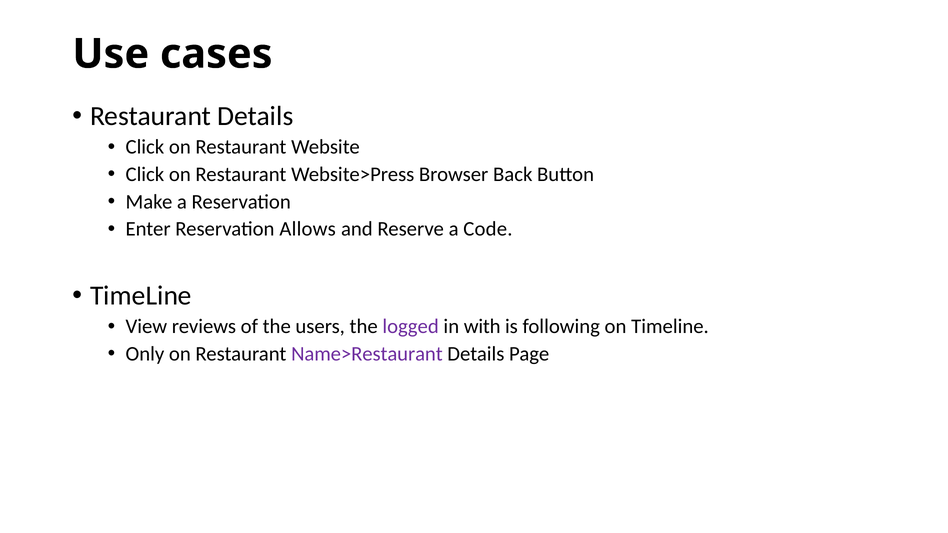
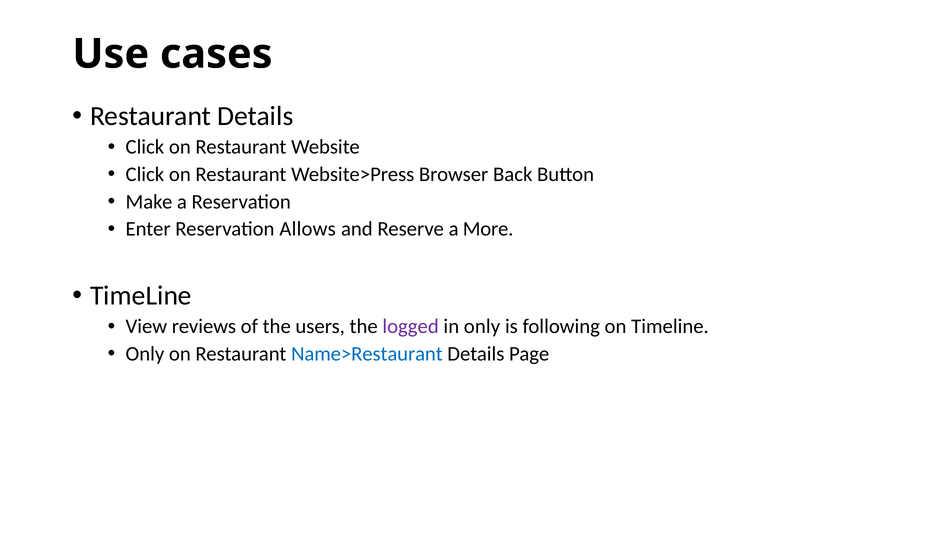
Code: Code -> More
in with: with -> only
Name>Restaurant colour: purple -> blue
